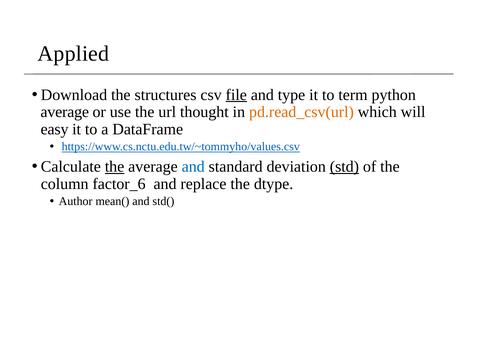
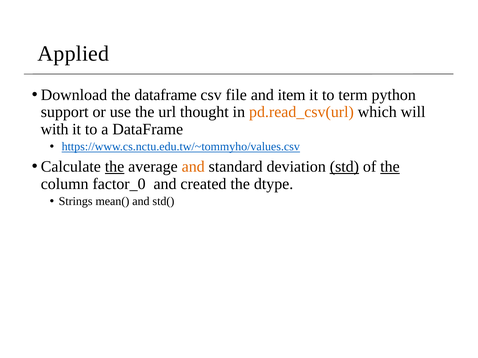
the structures: structures -> dataframe
file underline: present -> none
type: type -> item
average at (65, 112): average -> support
easy: easy -> with
and at (193, 167) colour: blue -> orange
the at (390, 167) underline: none -> present
factor_6: factor_6 -> factor_0
replace: replace -> created
Author: Author -> Strings
